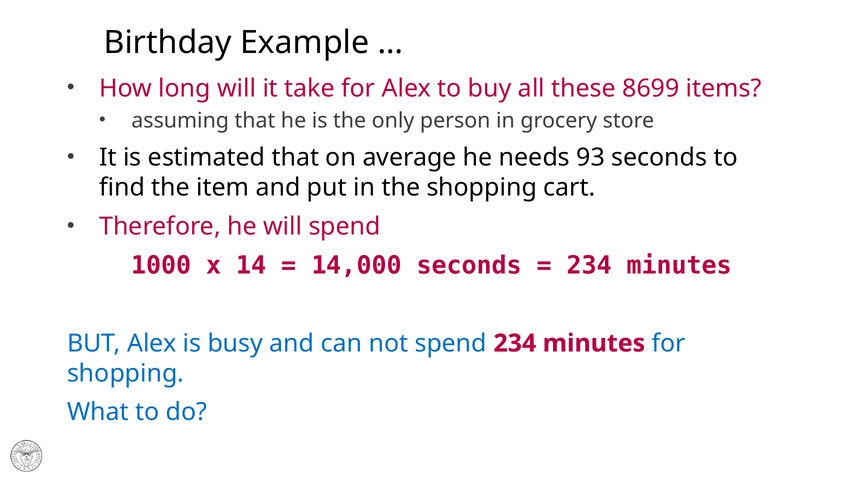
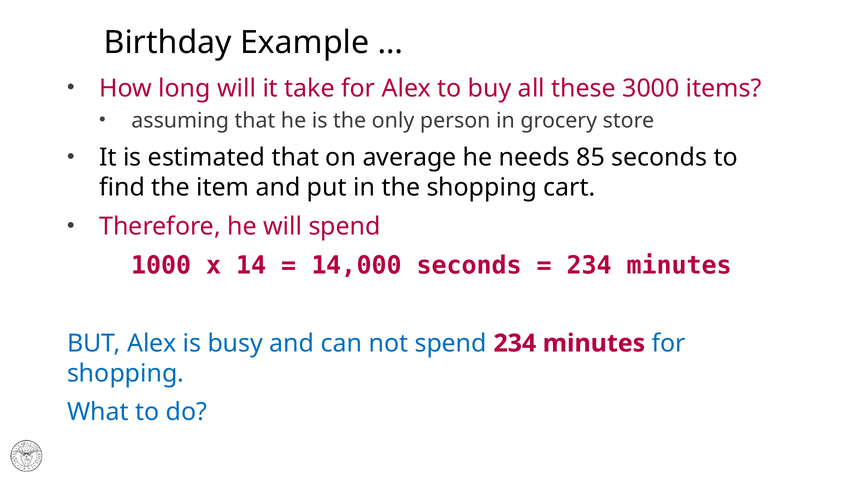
8699: 8699 -> 3000
93: 93 -> 85
